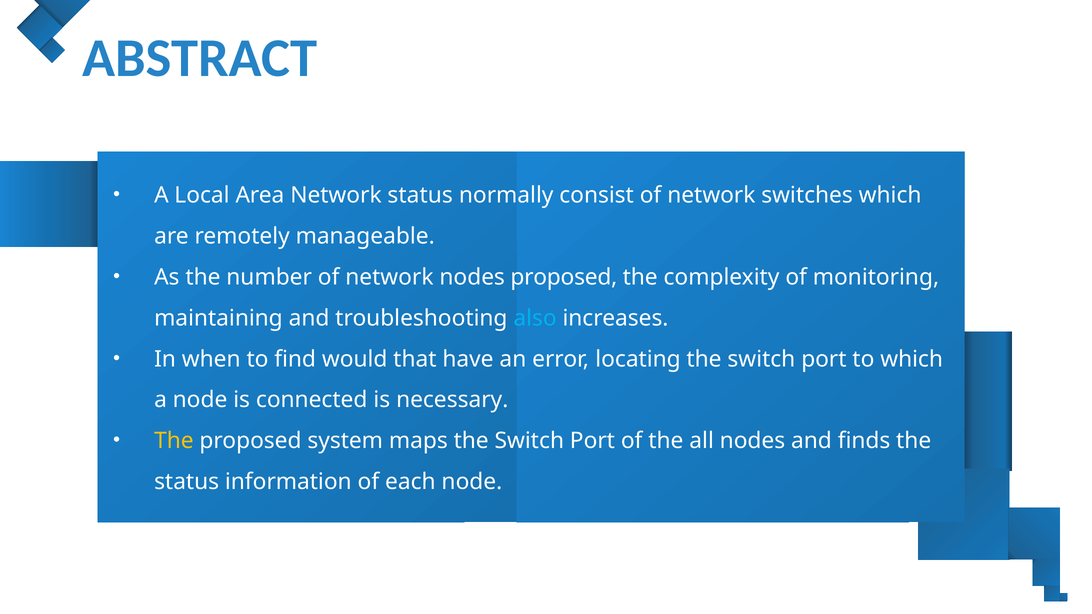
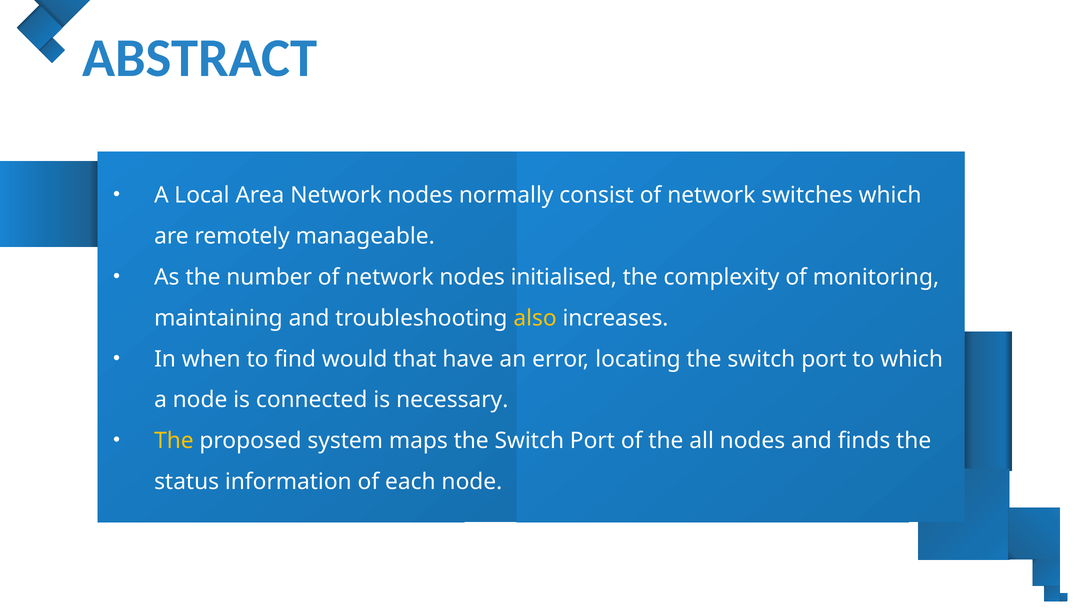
Area Network status: status -> nodes
nodes proposed: proposed -> initialised
also colour: light blue -> yellow
